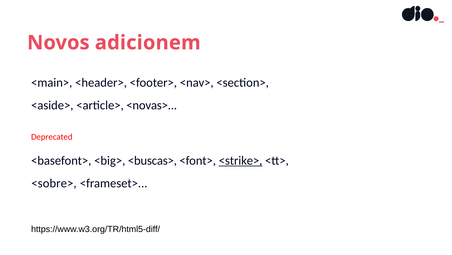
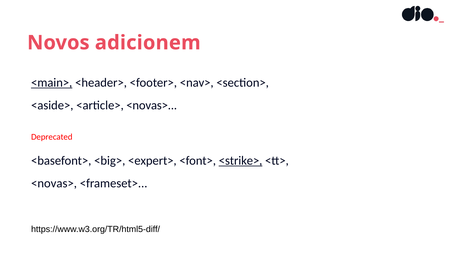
<main> underline: none -> present
<buscas>: <buscas> -> <expert>
<sobre> at (54, 183): <sobre> -> <novas>
